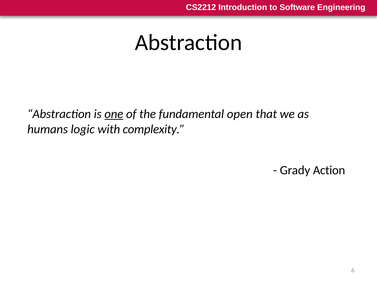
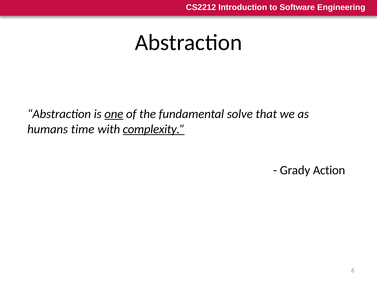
open: open -> solve
logic: logic -> time
complexity underline: none -> present
